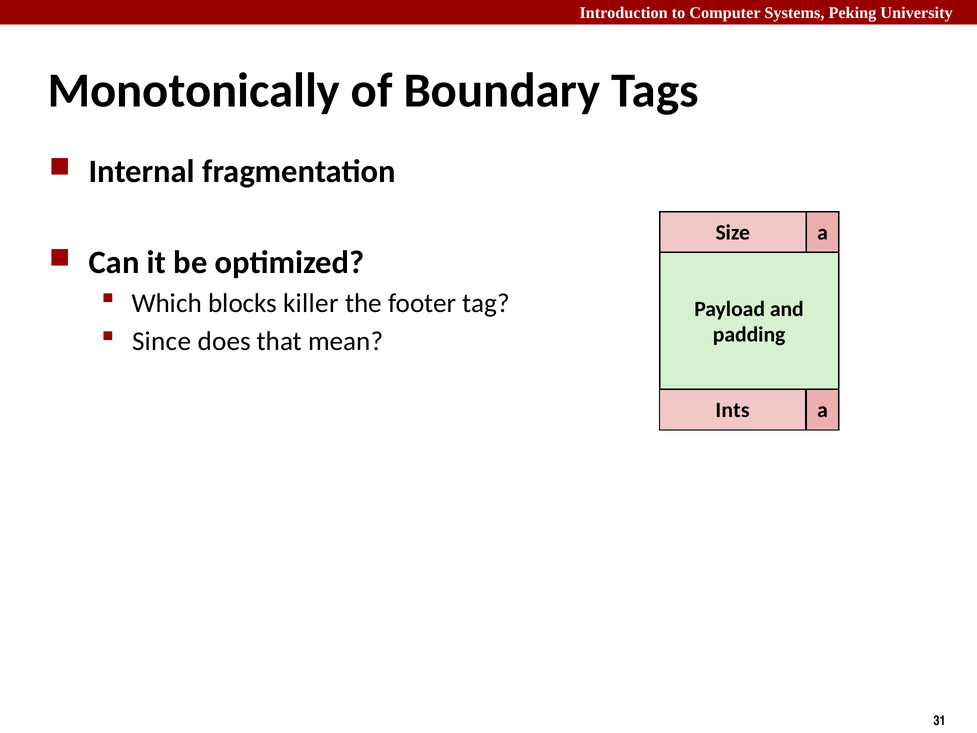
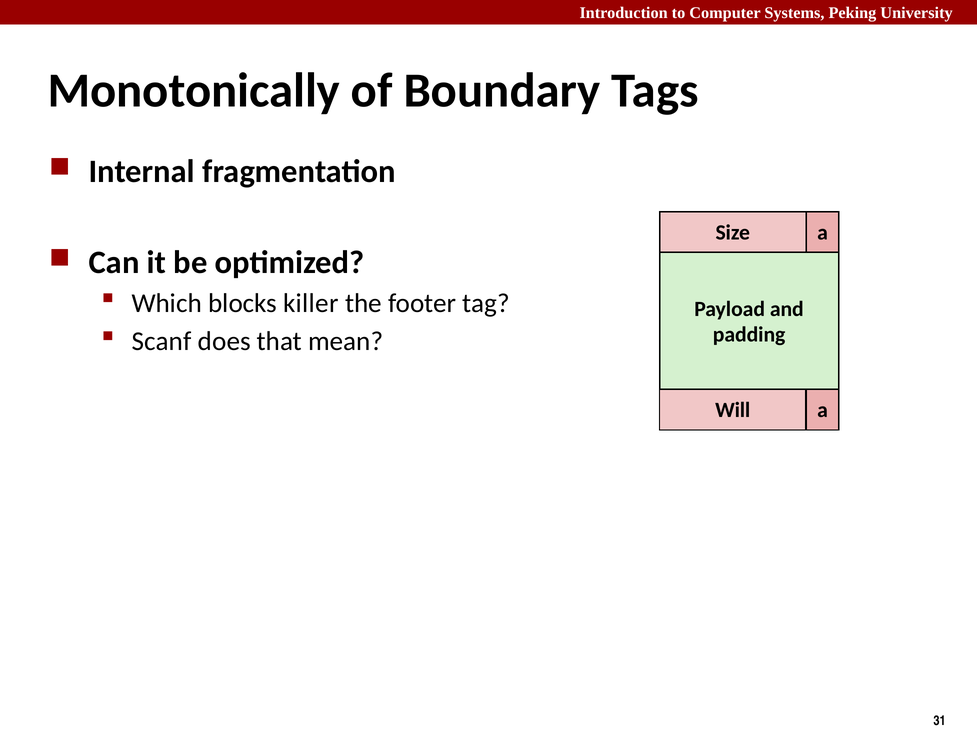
Since: Since -> Scanf
Ints: Ints -> Will
